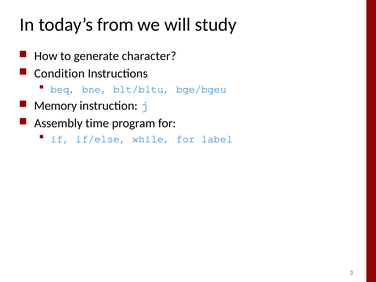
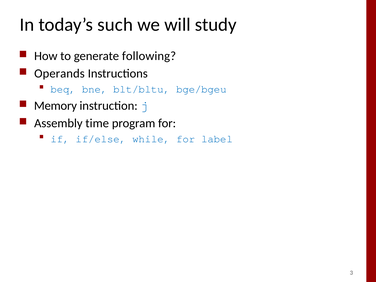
from: from -> such
character: character -> following
Condition: Condition -> Operands
